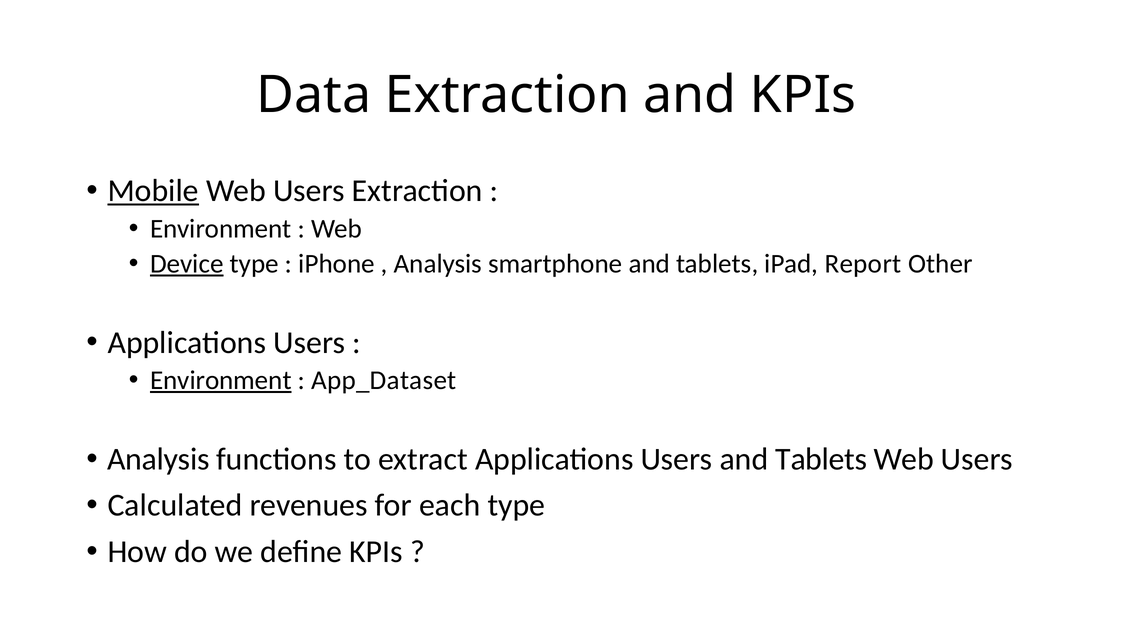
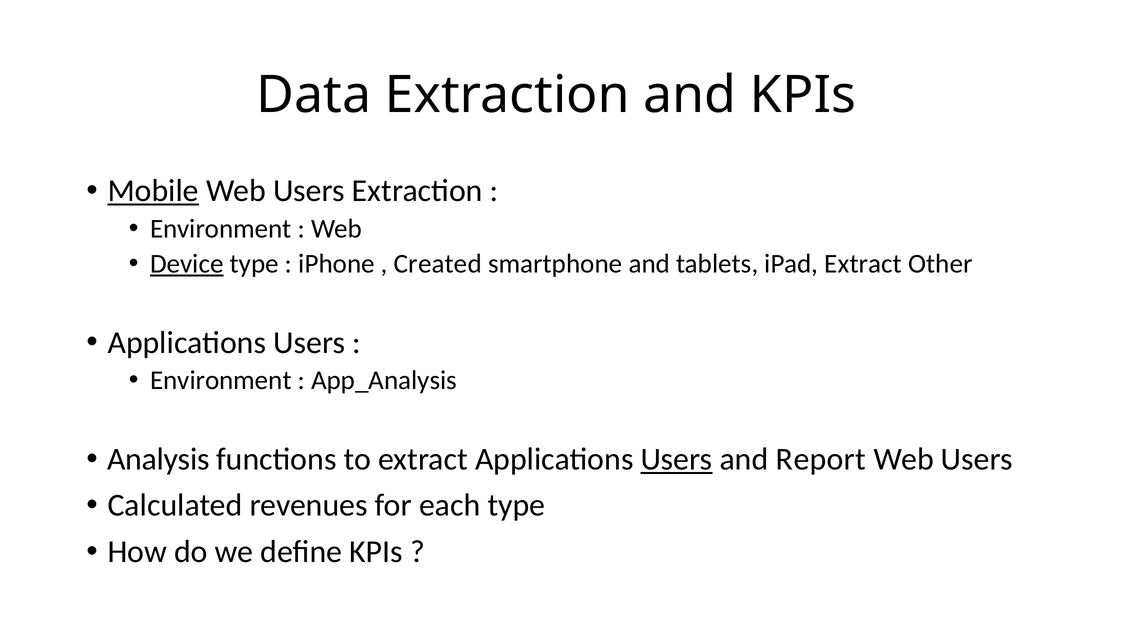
Analysis at (438, 264): Analysis -> Created
iPad Report: Report -> Extract
Environment at (221, 381) underline: present -> none
App_Dataset: App_Dataset -> App_Analysis
Users at (677, 459) underline: none -> present
Tablets at (821, 459): Tablets -> Report
